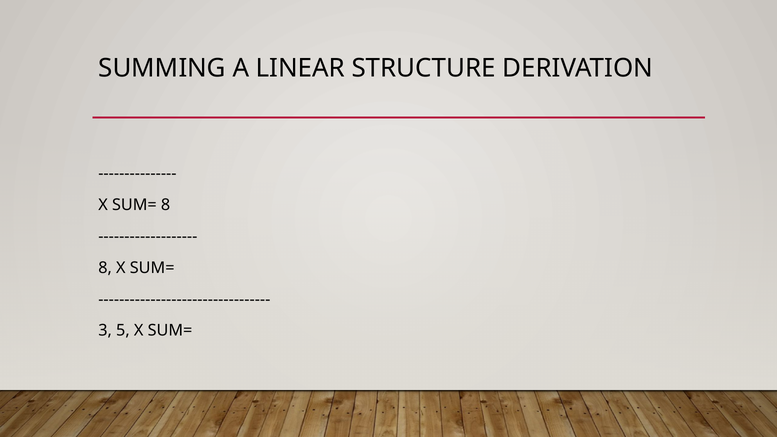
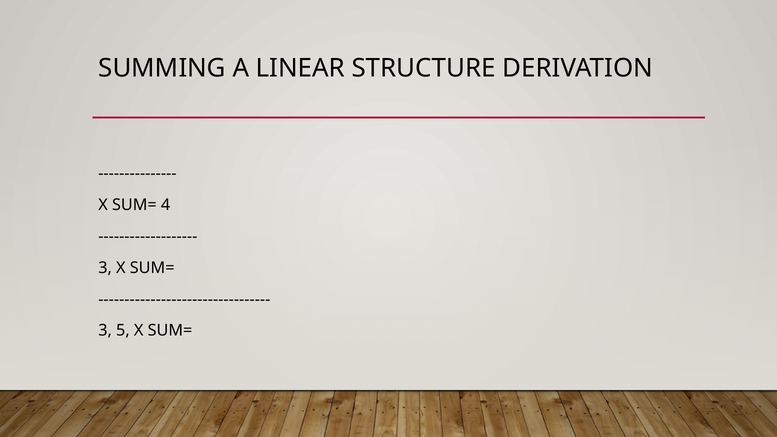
SUM= 8: 8 -> 4
8 at (105, 268): 8 -> 3
